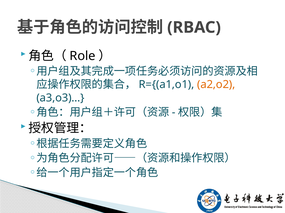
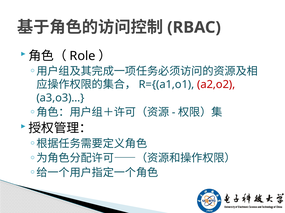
a2,o2 colour: orange -> red
